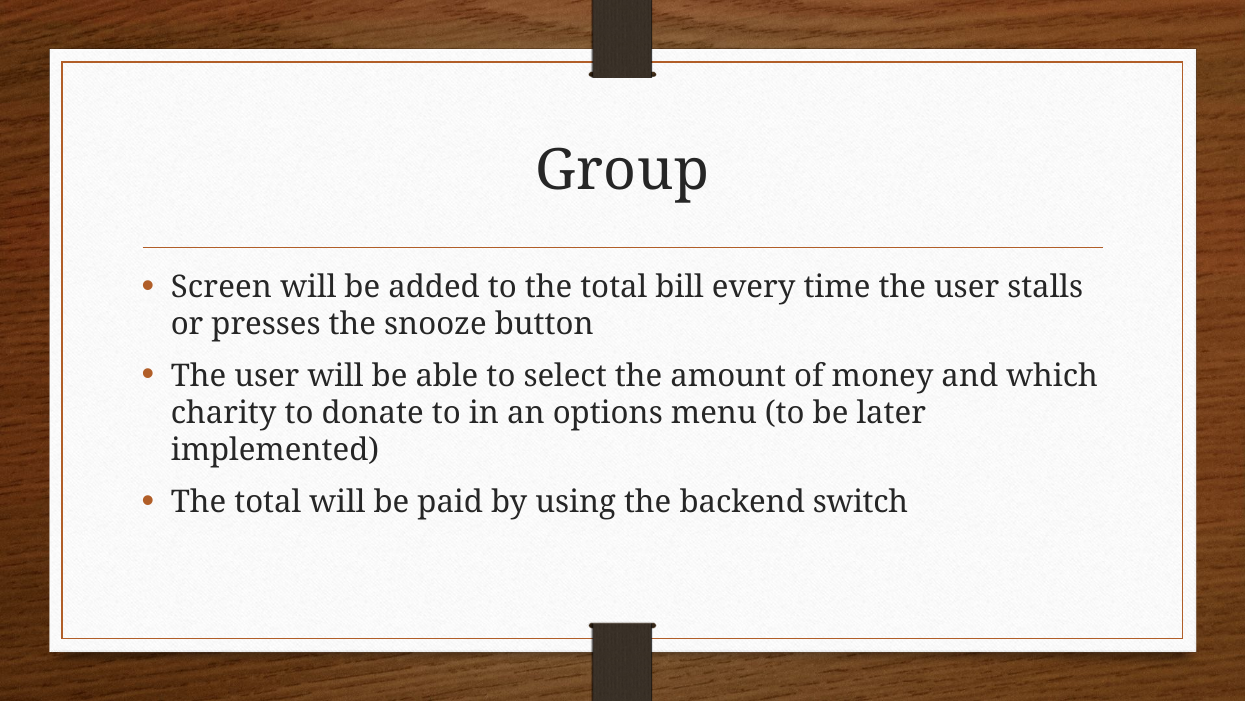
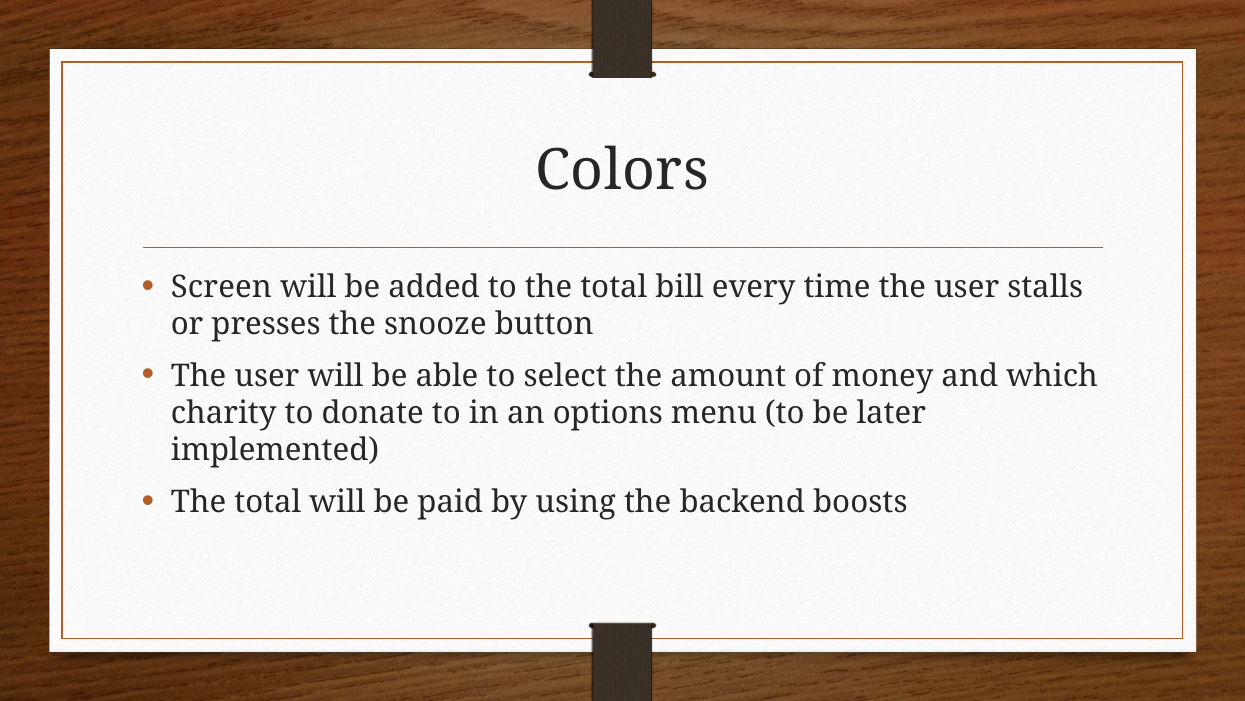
Group: Group -> Colors
switch: switch -> boosts
